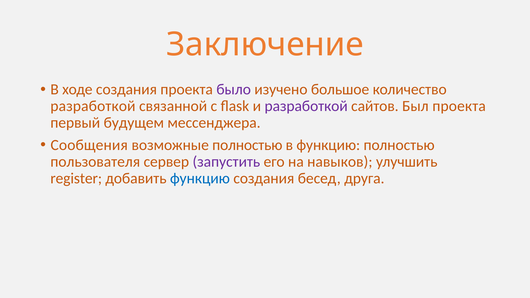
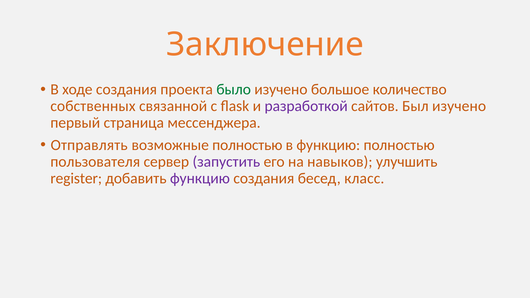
было colour: purple -> green
разработкой at (93, 106): разработкой -> собственных
Был проекта: проекта -> изучено
будущем: будущем -> страница
Сообщения: Сообщения -> Отправлять
функцию at (200, 178) colour: blue -> purple
друга: друга -> класс
